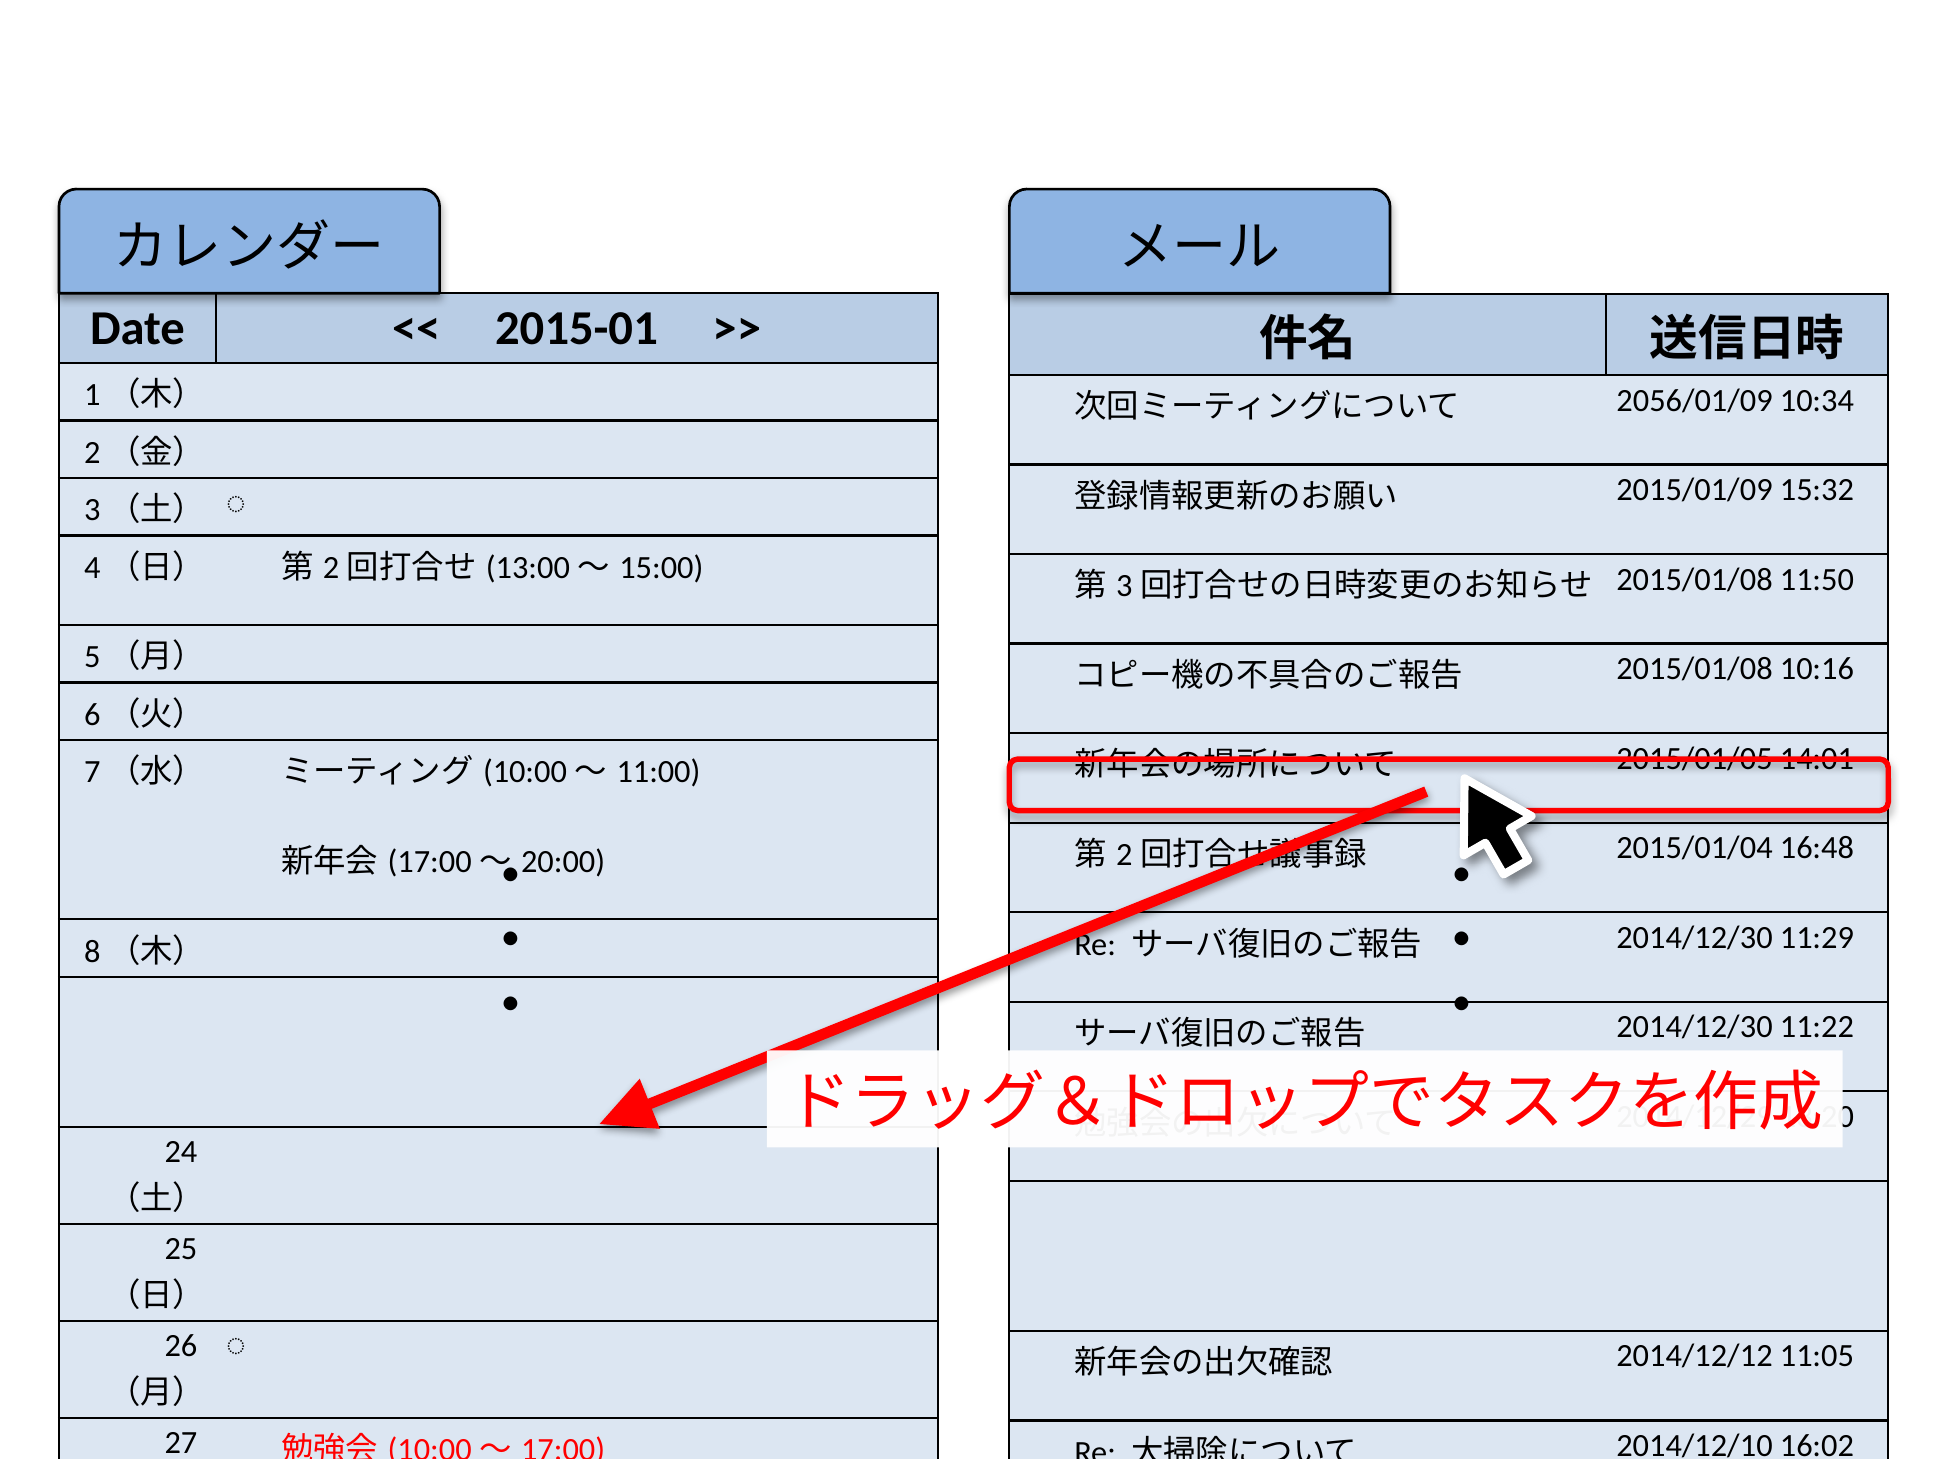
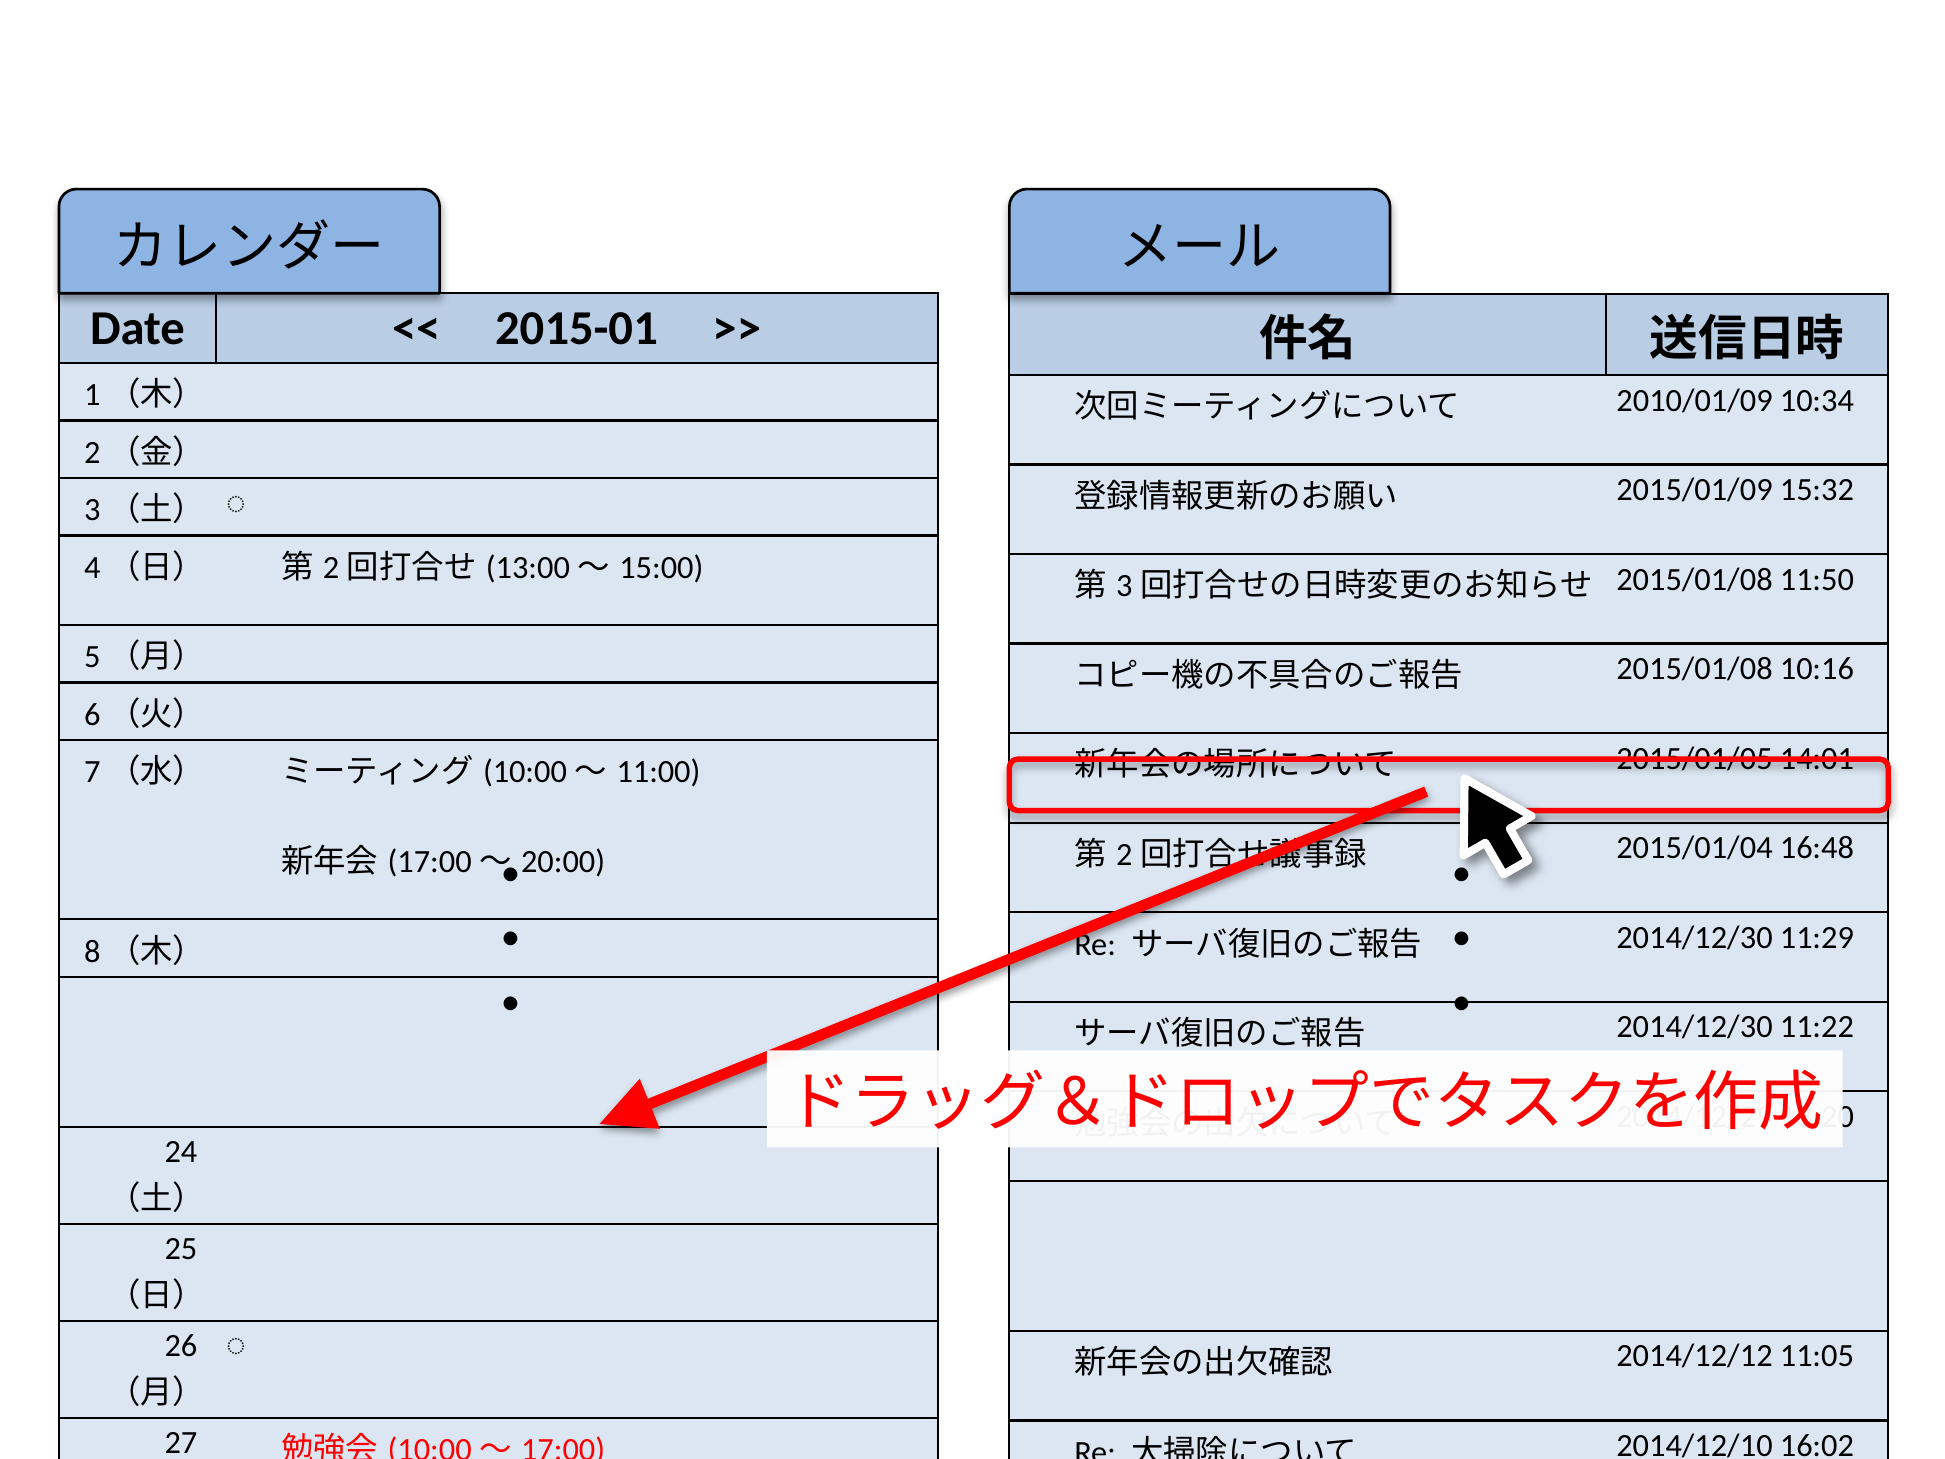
2056/01/09: 2056/01/09 -> 2010/01/09
